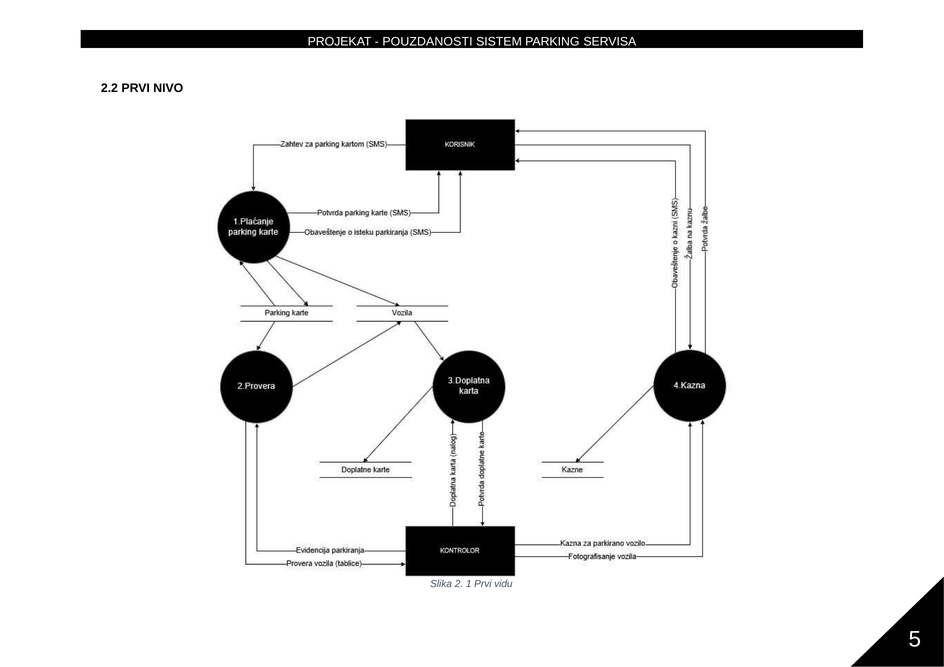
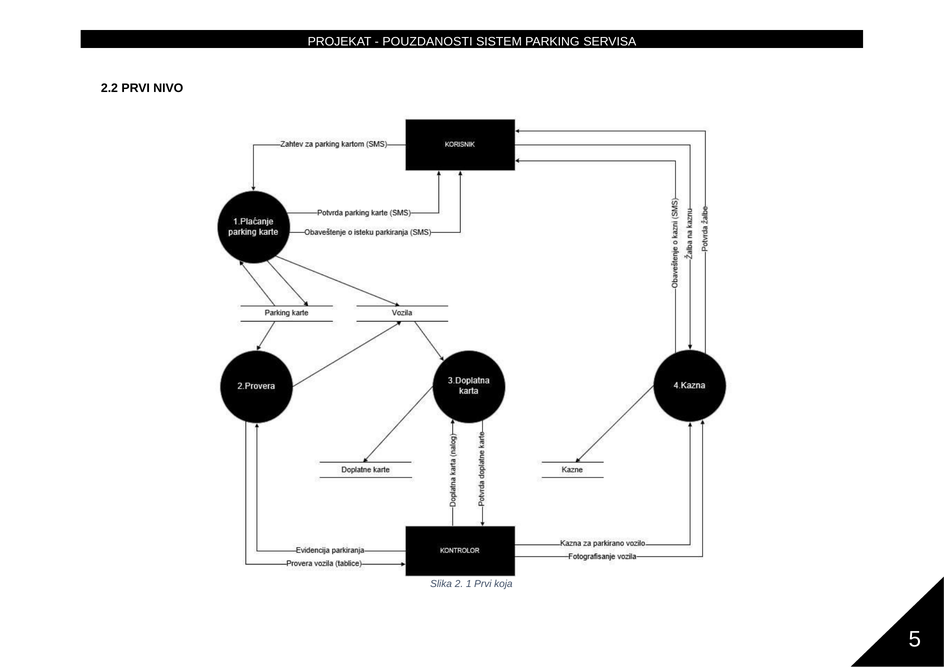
vidu: vidu -> koja
